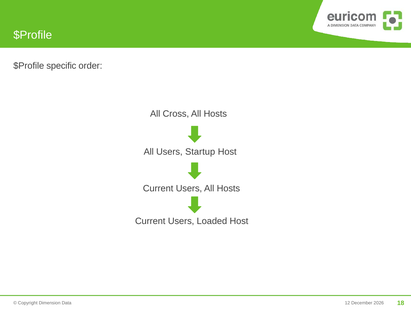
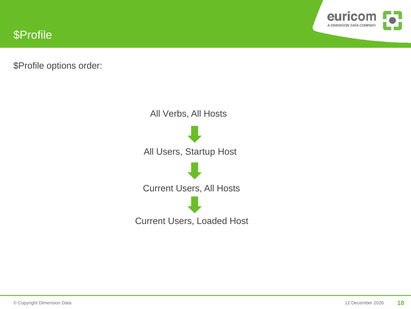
specific: specific -> options
Cross: Cross -> Verbs
